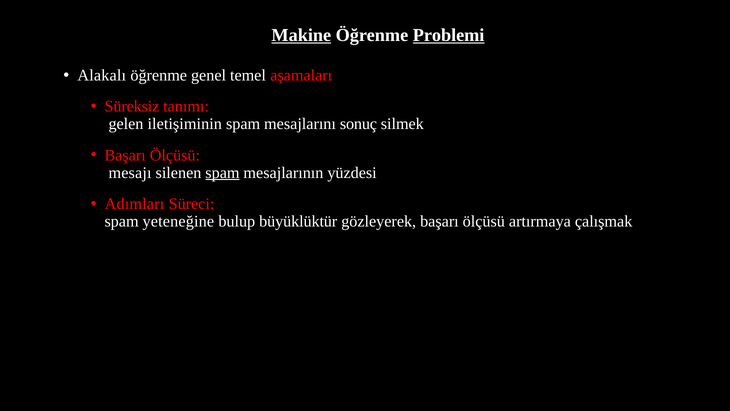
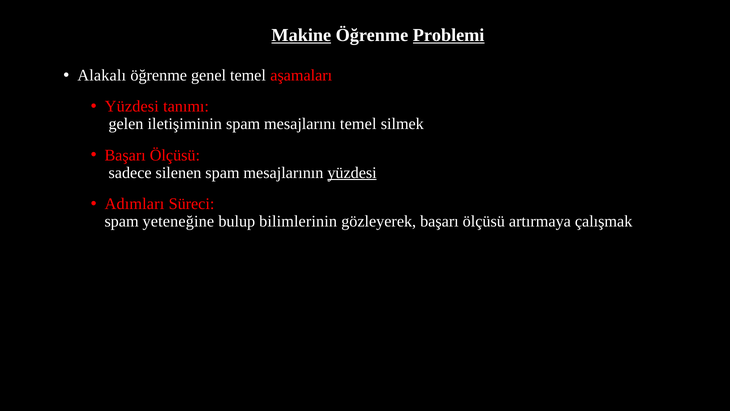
Süreksiz at (132, 106): Süreksiz -> Yüzdesi
mesajlarını sonuç: sonuç -> temel
mesajı: mesajı -> sadece
spam at (222, 173) underline: present -> none
yüzdesi at (352, 173) underline: none -> present
büyüklüktür: büyüklüktür -> bilimlerinin
